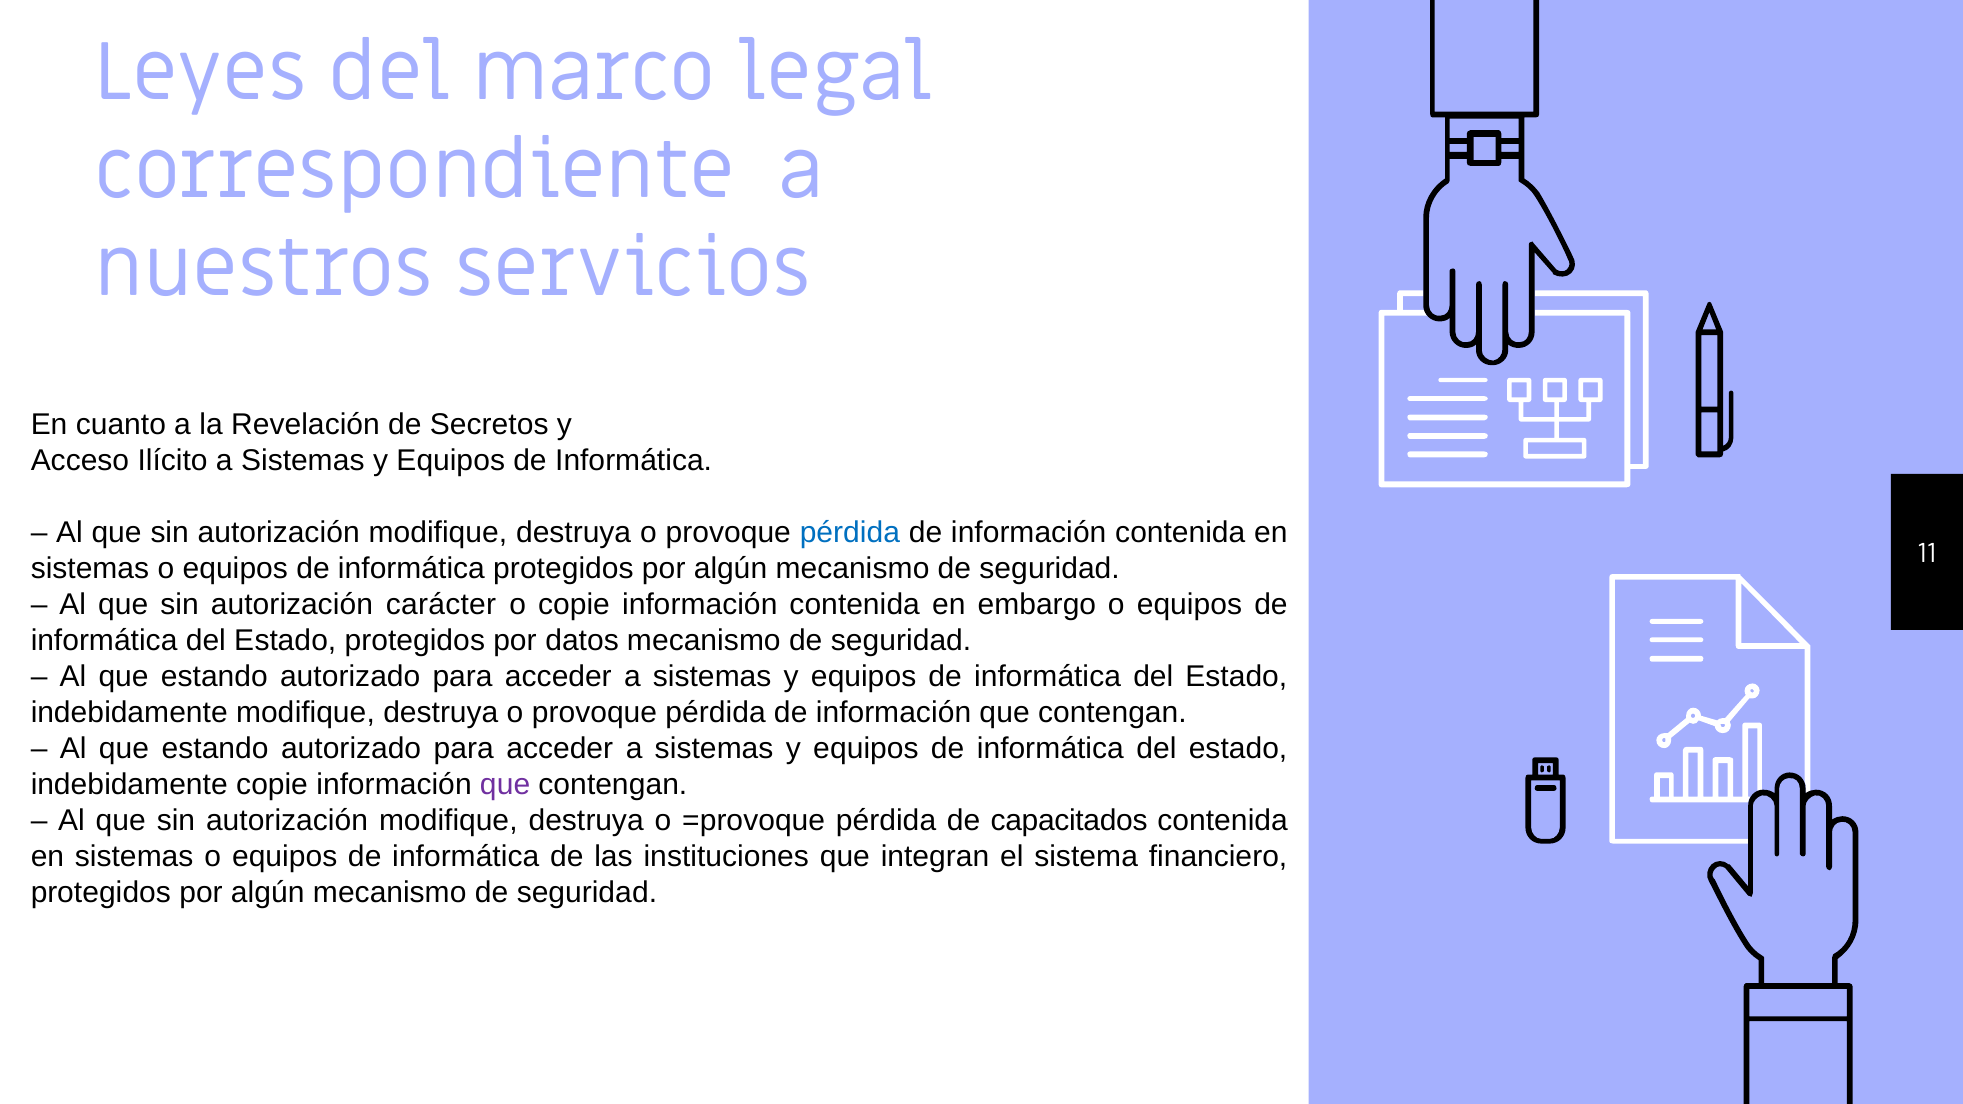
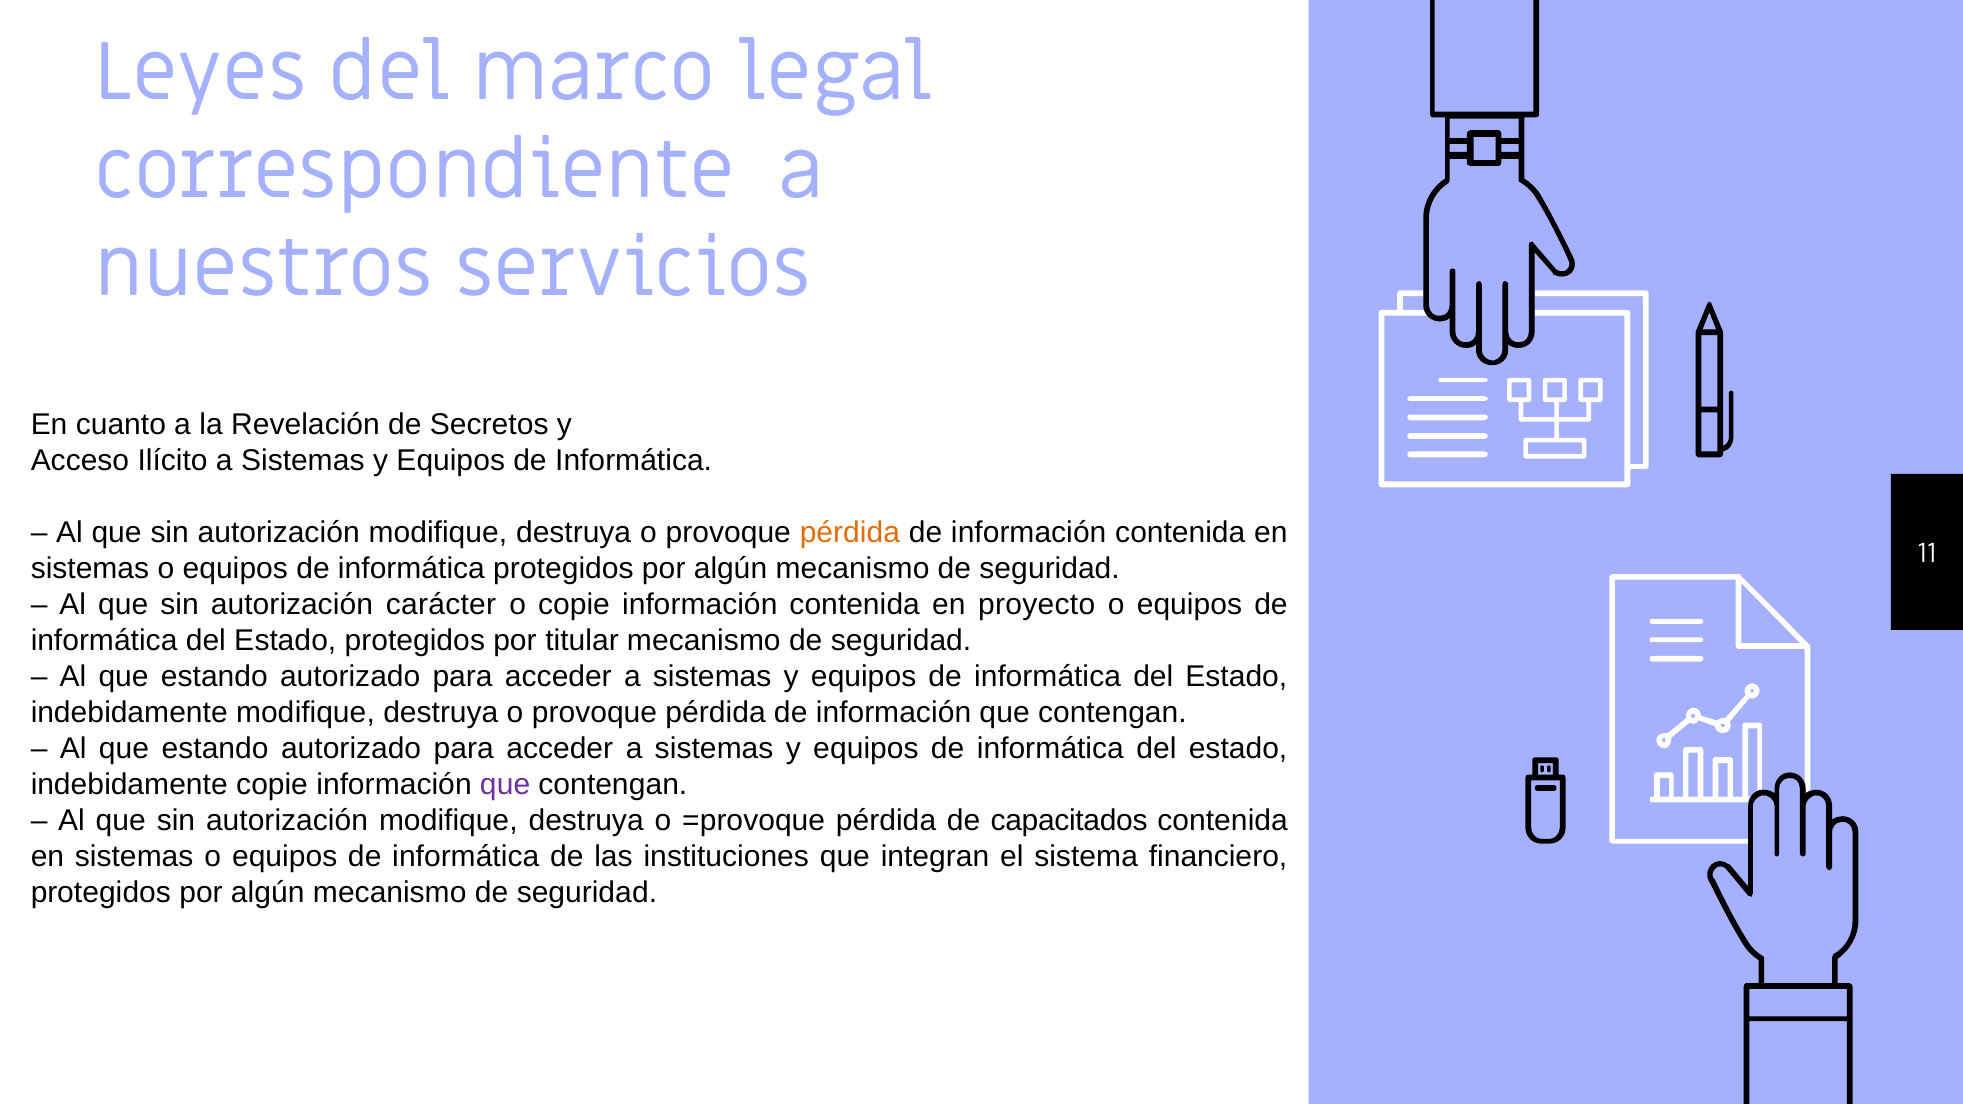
pérdida at (850, 533) colour: blue -> orange
embargo: embargo -> proyecto
datos: datos -> titular
